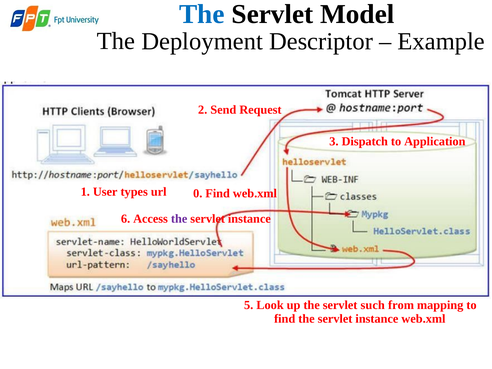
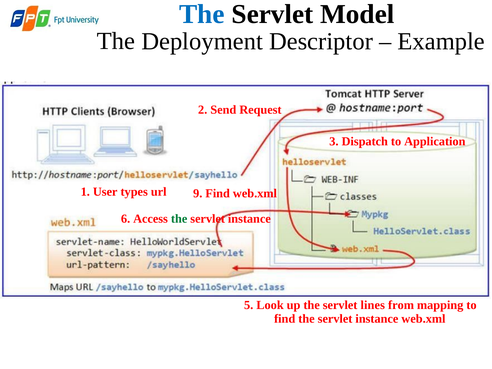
0: 0 -> 9
the at (179, 219) colour: purple -> green
such: such -> lines
